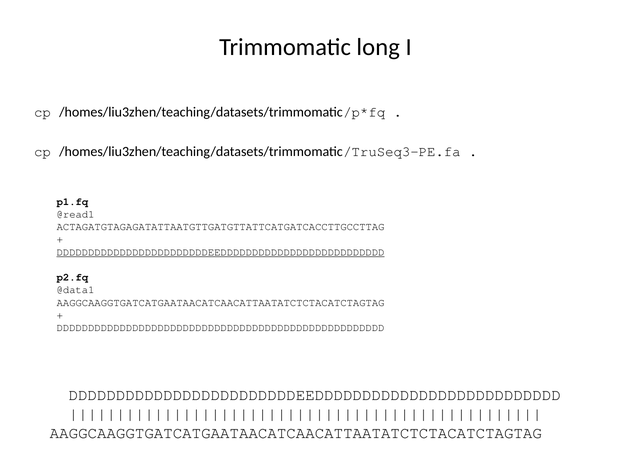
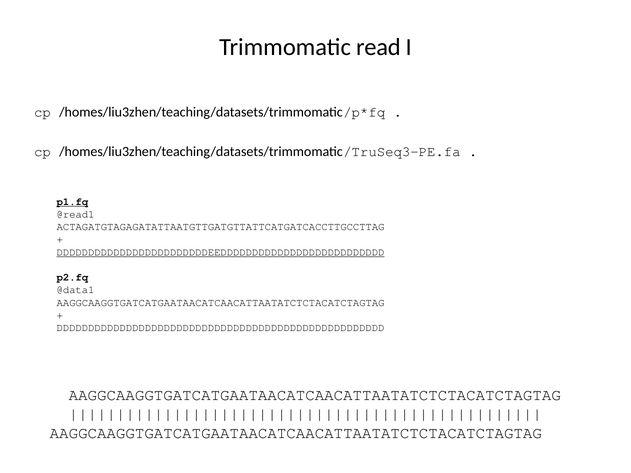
long: long -> read
p1.fq underline: none -> present
DDDDDDDDDDDDDDDDDDDDDDDDEEDDDDDDDDDDDDDDDDDDDDDDDDDD at (315, 395): DDDDDDDDDDDDDDDDDDDDDDDDEEDDDDDDDDDDDDDDDDDDDDDDDDDD -> AAGGCAAGGTGATCATGAATAACATCAACATTAATATCTCTACATCTAGTAG
